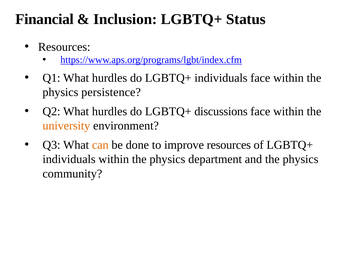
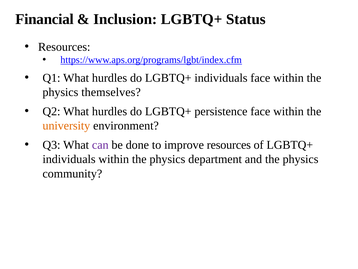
persistence: persistence -> themselves
discussions: discussions -> persistence
can colour: orange -> purple
